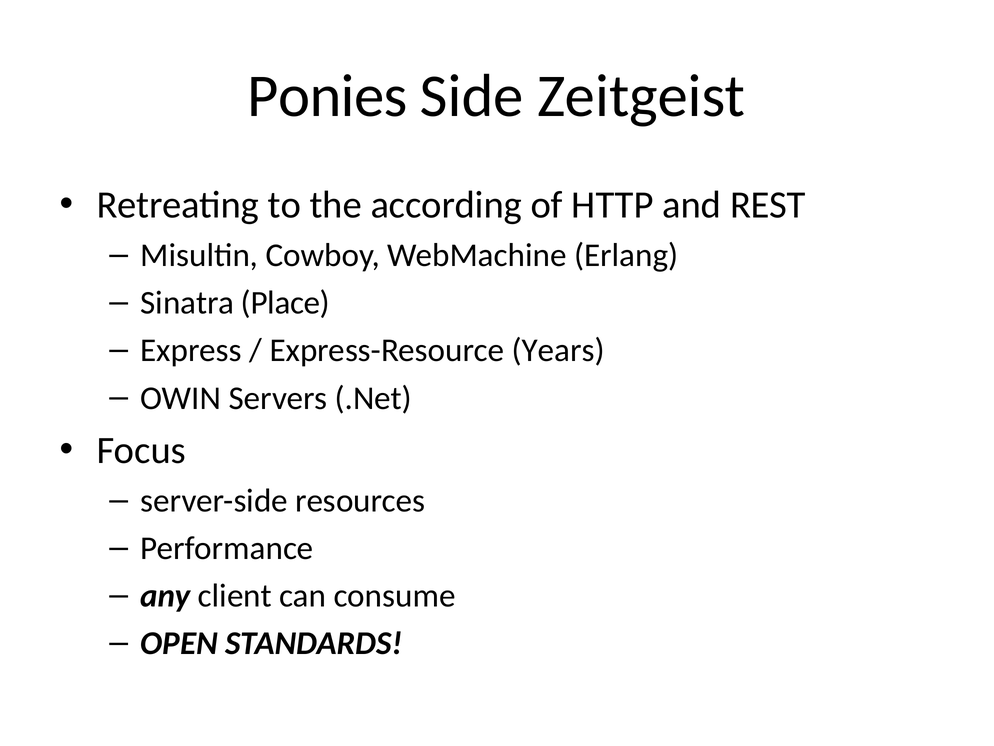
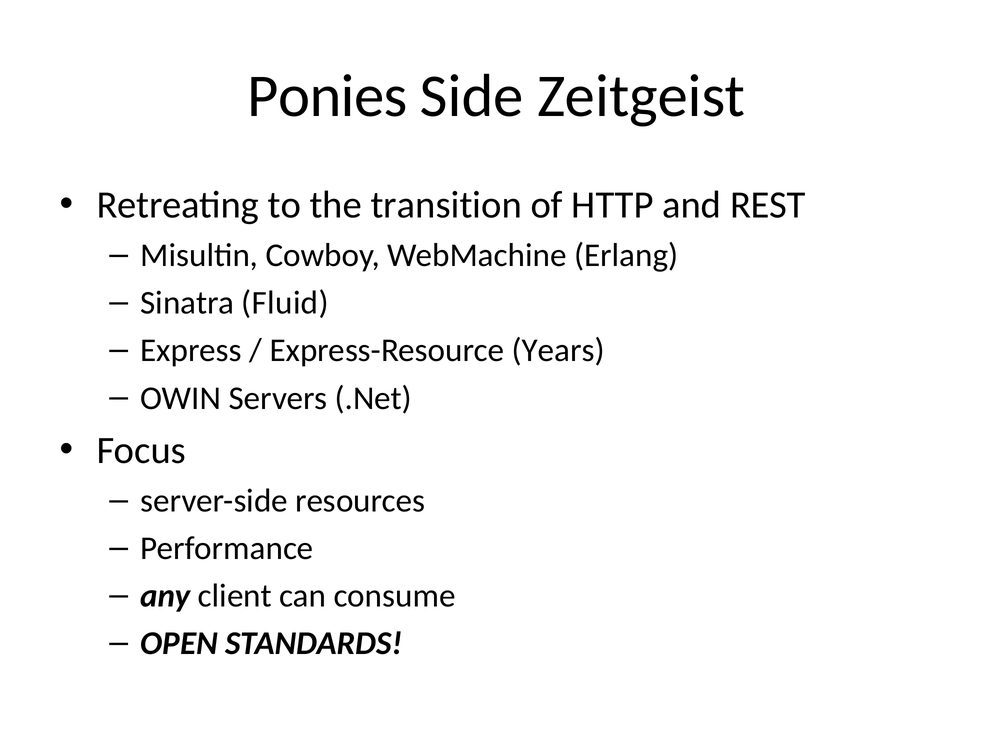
according: according -> transition
Place: Place -> Fluid
